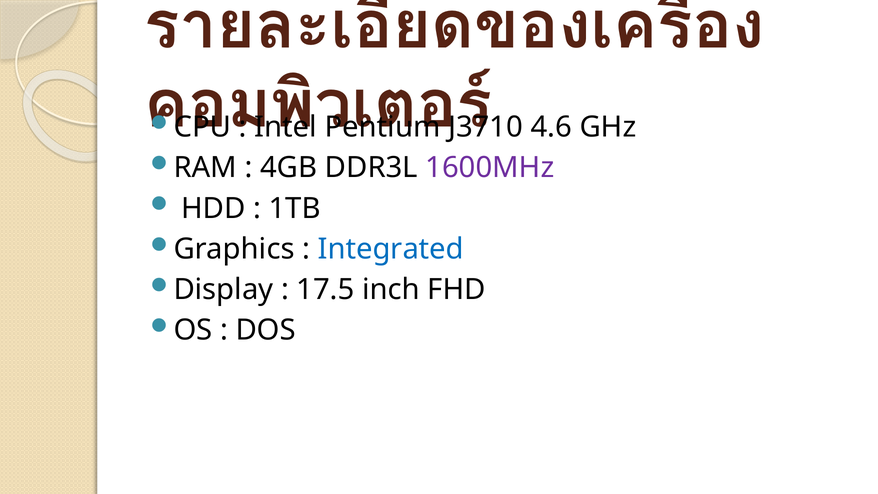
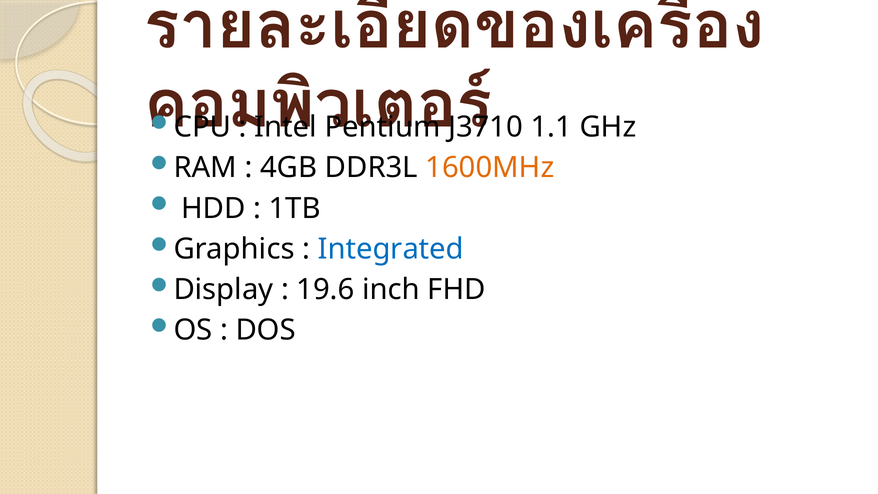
4.6: 4.6 -> 1.1
1600MHz colour: purple -> orange
17.5: 17.5 -> 19.6
